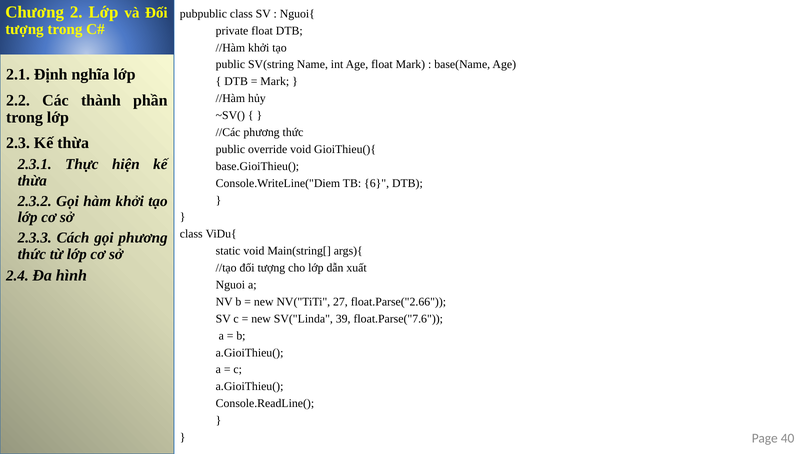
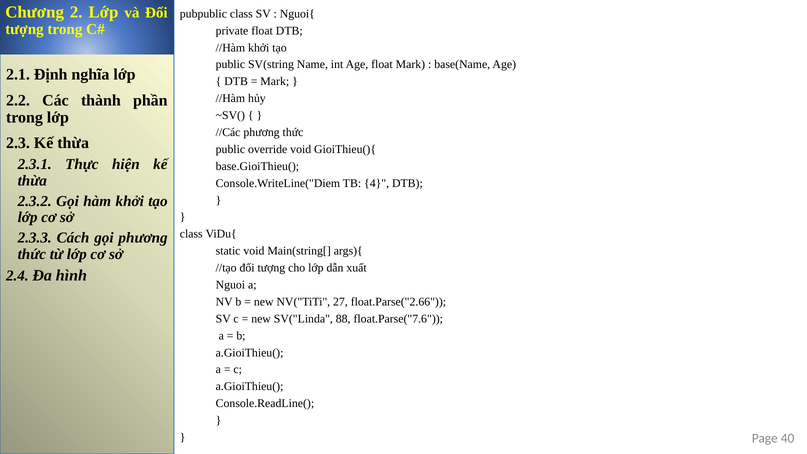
6: 6 -> 4
39: 39 -> 88
